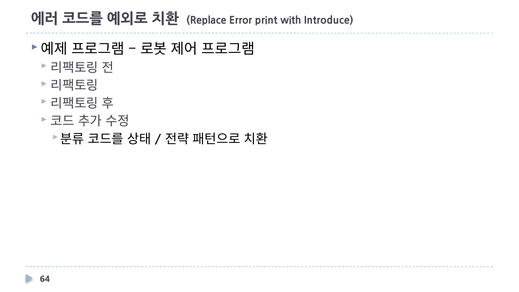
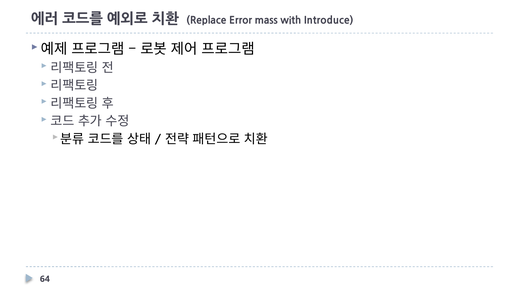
print: print -> mass
